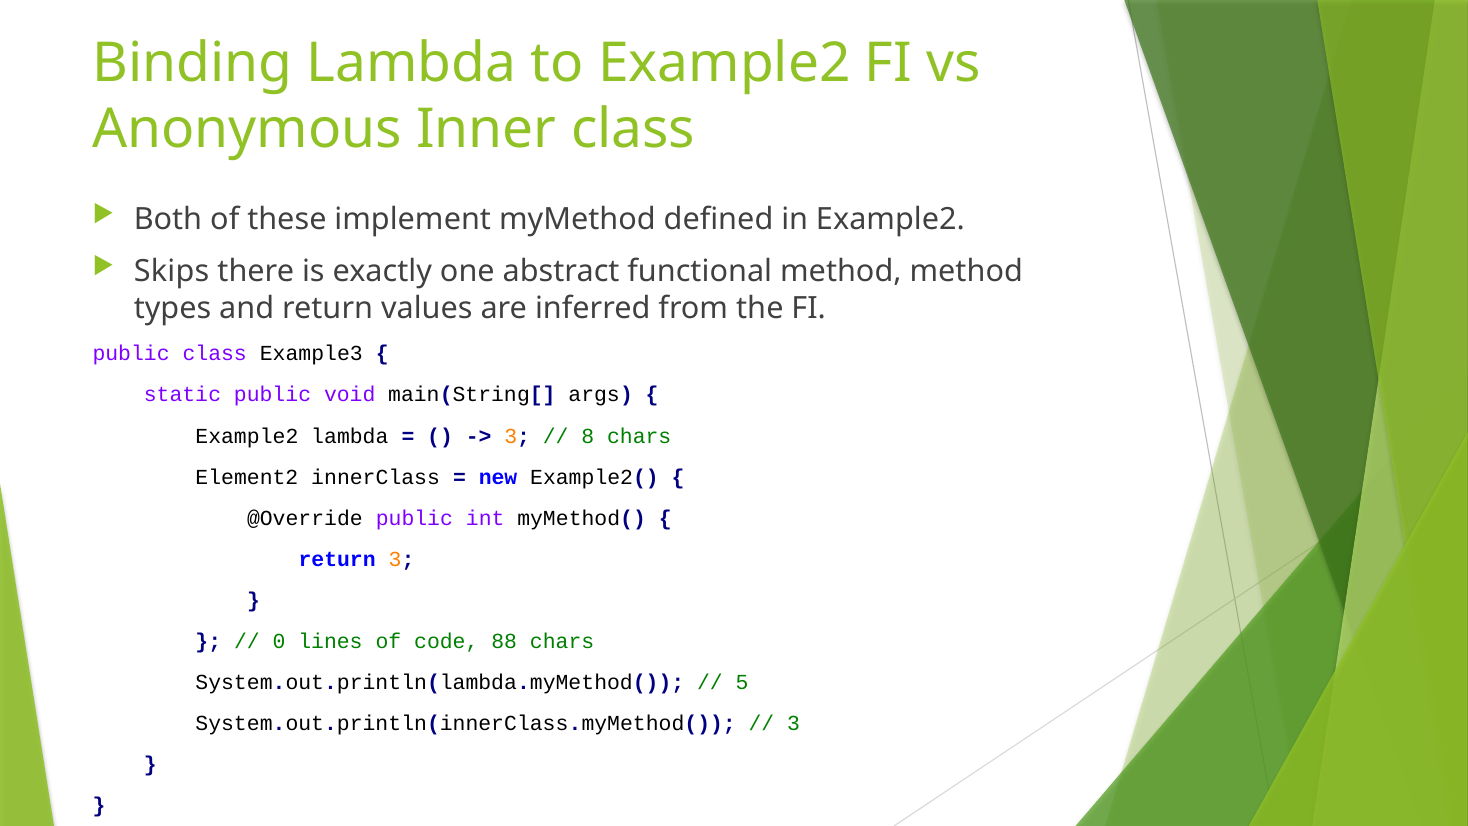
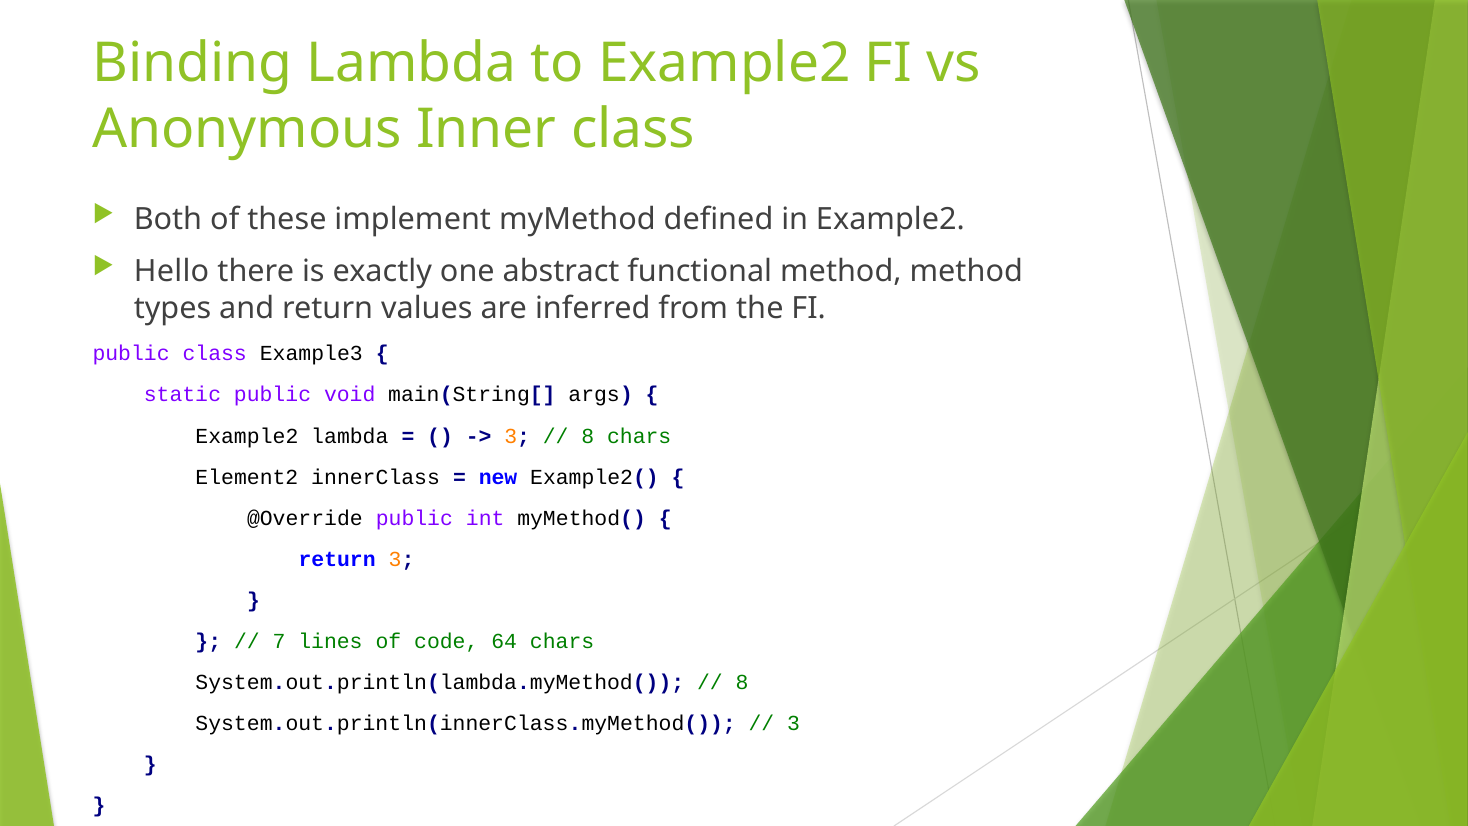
Skips: Skips -> Hello
0: 0 -> 7
88: 88 -> 64
5 at (742, 682): 5 -> 8
